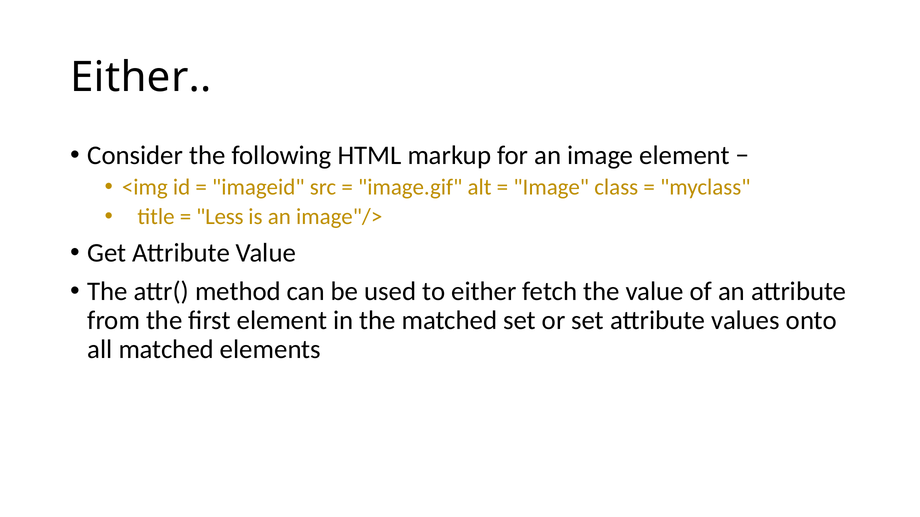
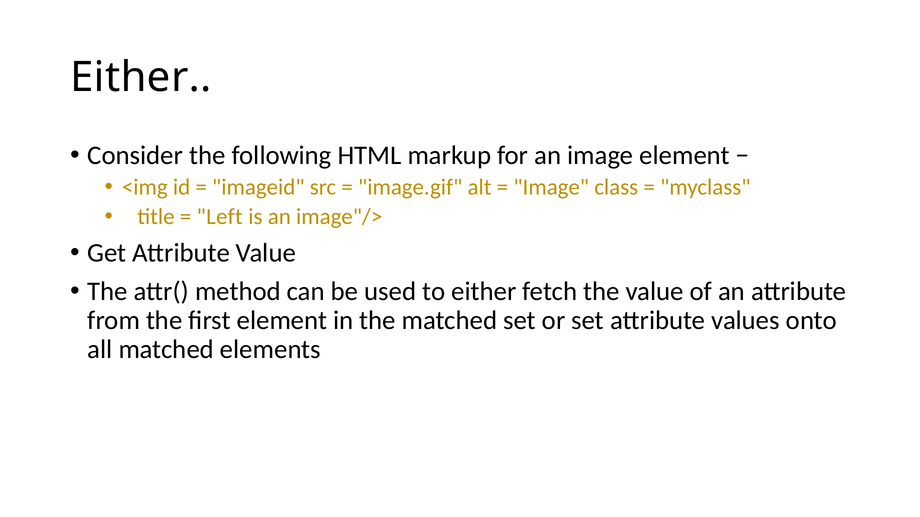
Less: Less -> Left
